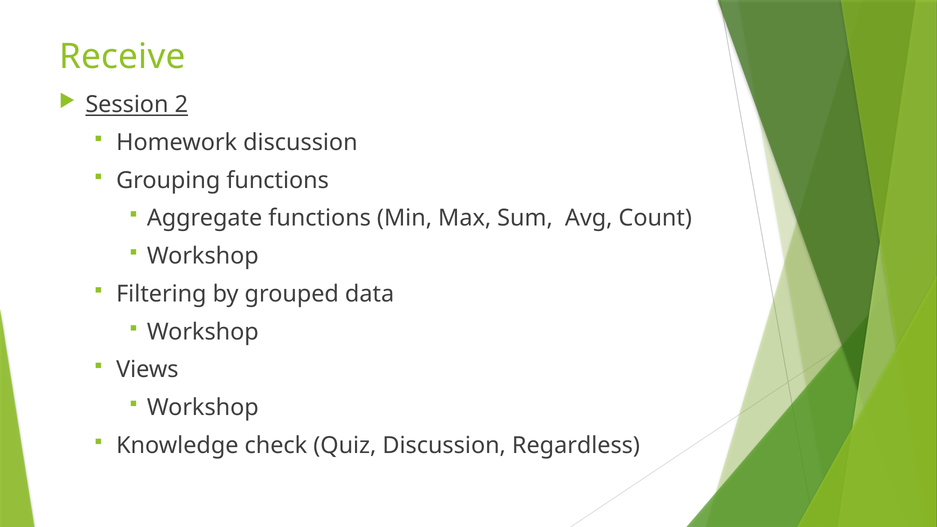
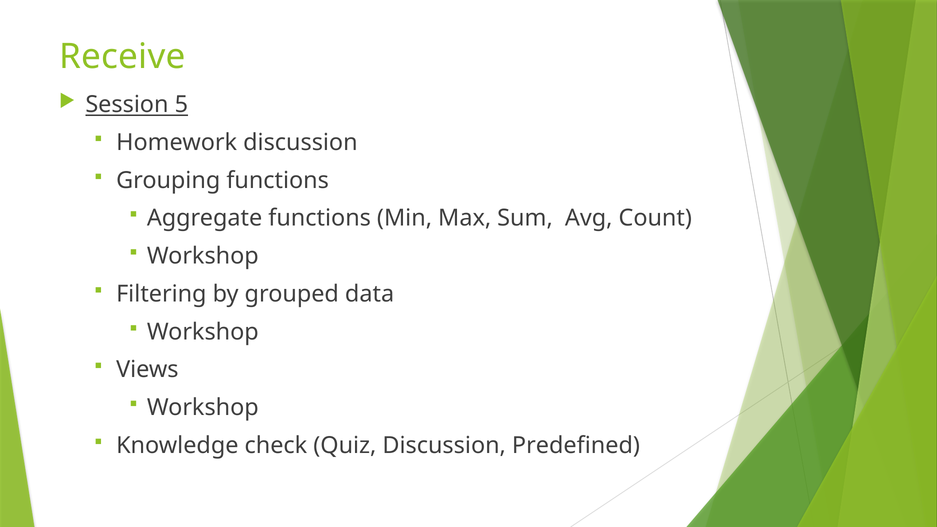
2: 2 -> 5
Regardless: Regardless -> Predefined
